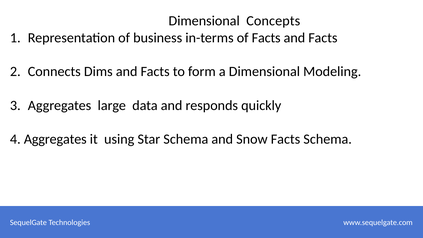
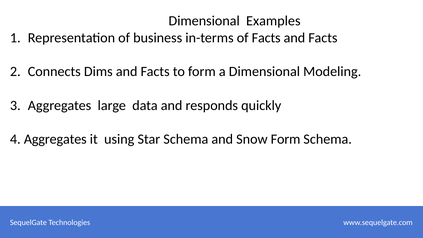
Concepts: Concepts -> Examples
Snow Facts: Facts -> Form
